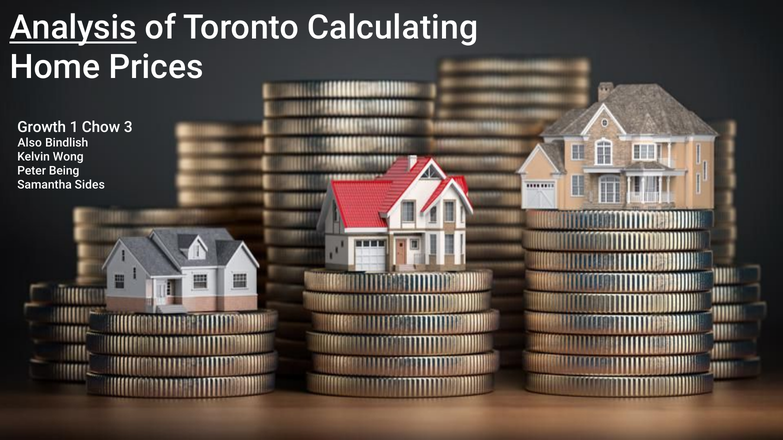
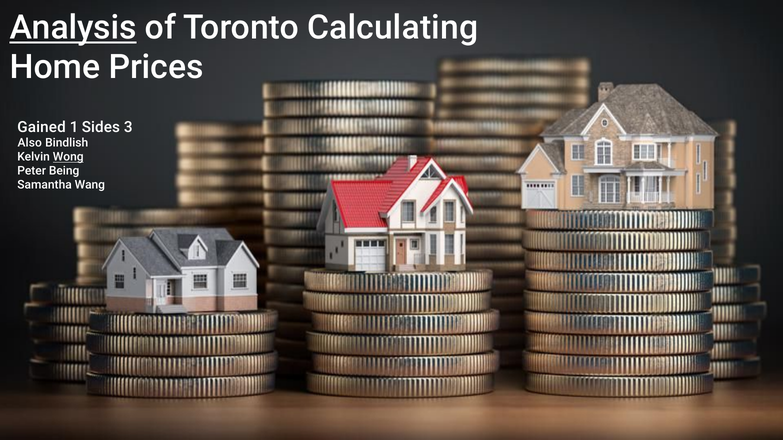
Growth: Growth -> Gained
Chow: Chow -> Sides
Wong underline: none -> present
Sides: Sides -> Wang
